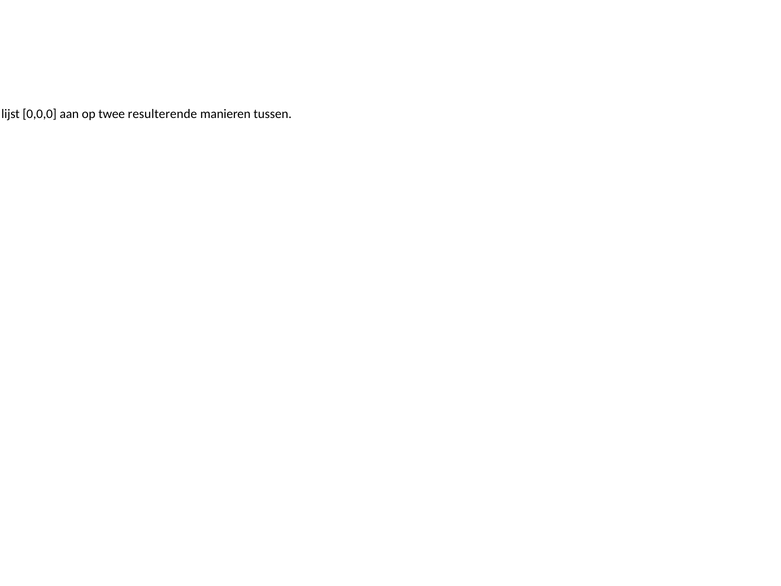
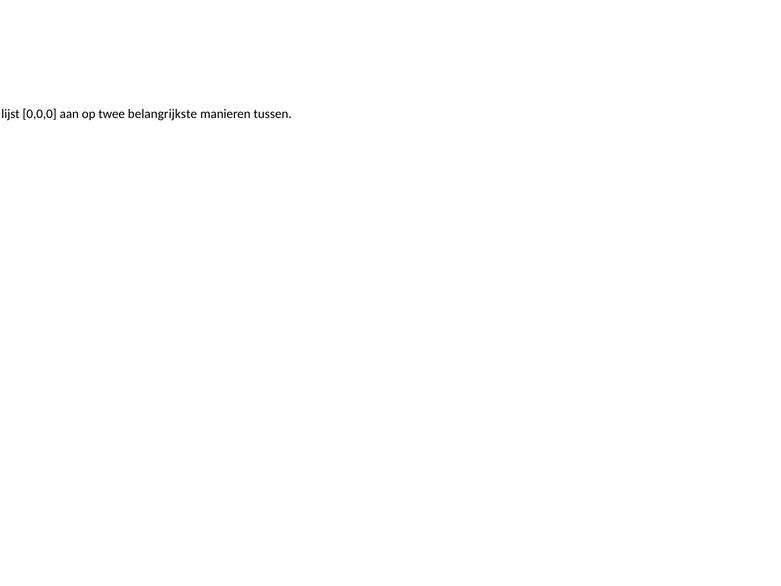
resulterende: resulterende -> belangrijkste
